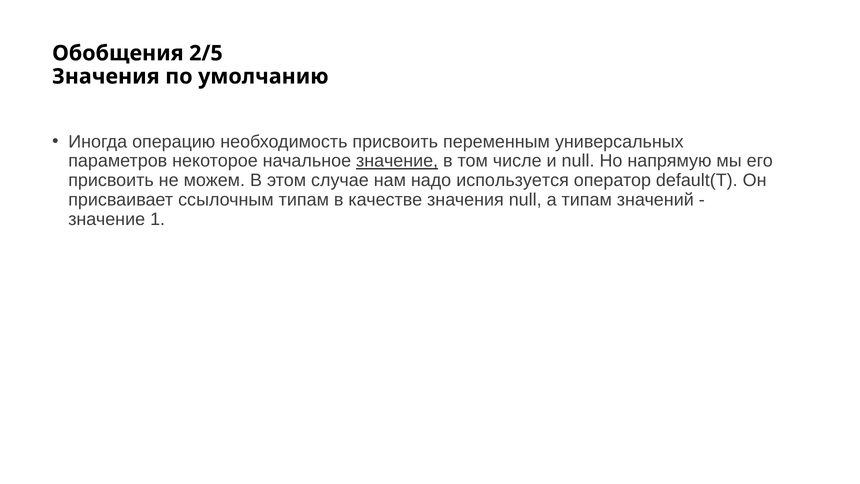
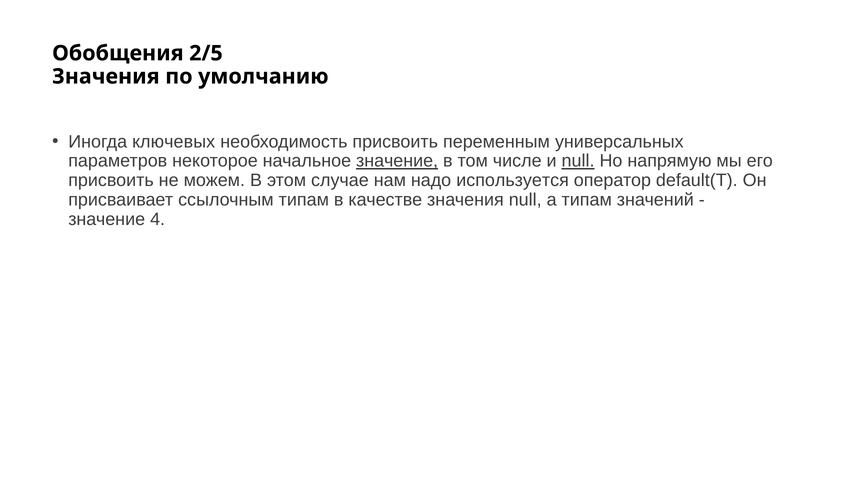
операцию: операцию -> ключевых
null at (578, 161) underline: none -> present
1: 1 -> 4
